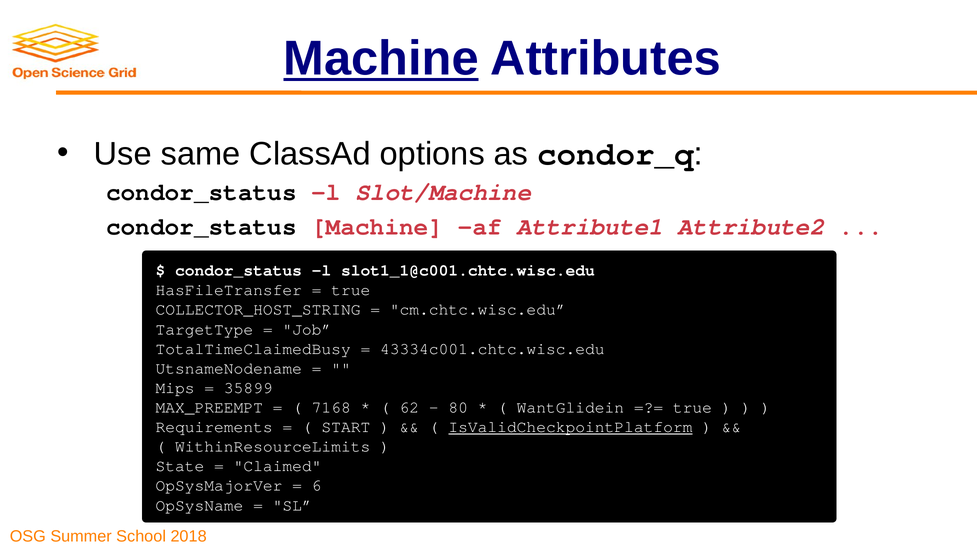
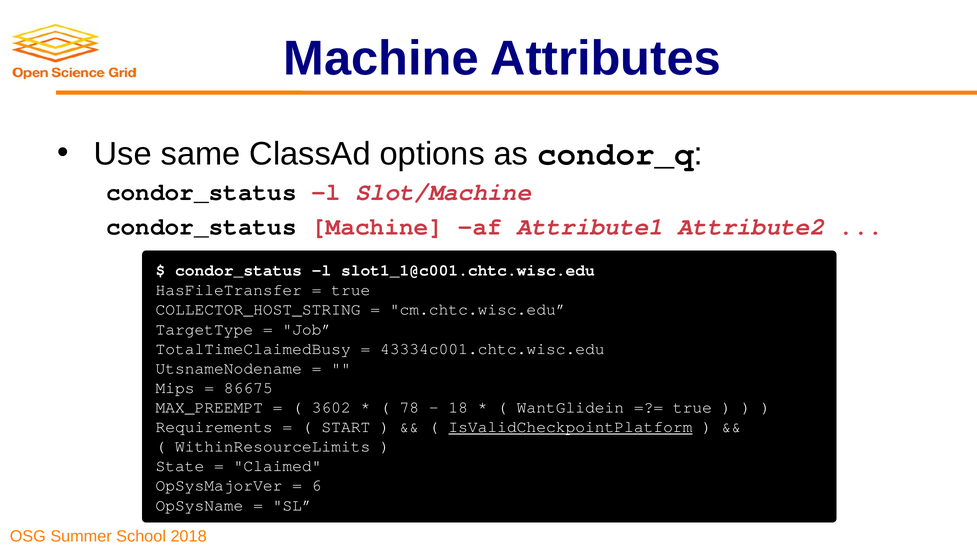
Machine at (381, 58) underline: present -> none
35899: 35899 -> 86675
7168: 7168 -> 3602
62: 62 -> 78
80: 80 -> 18
